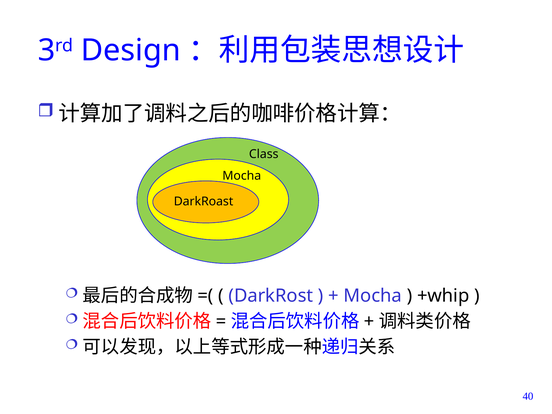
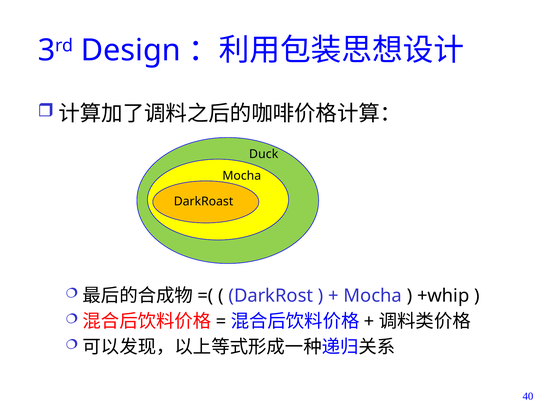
Class: Class -> Duck
